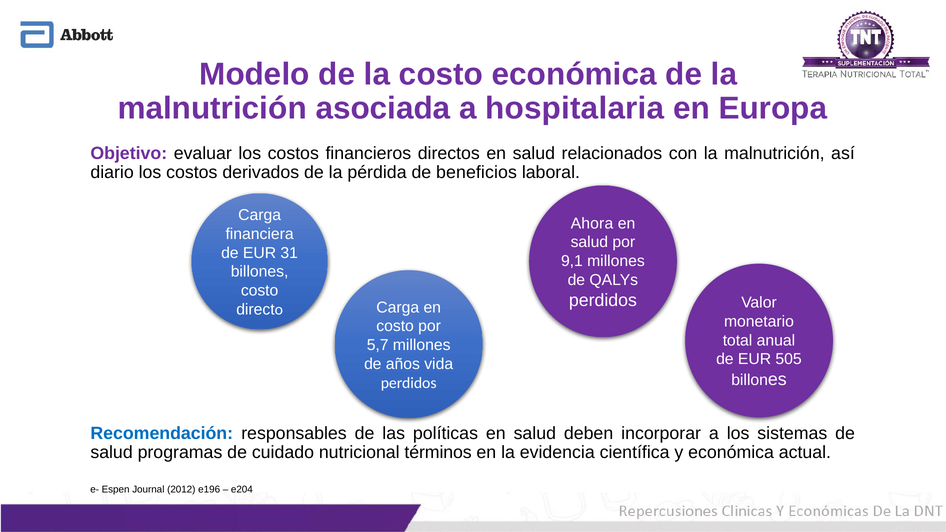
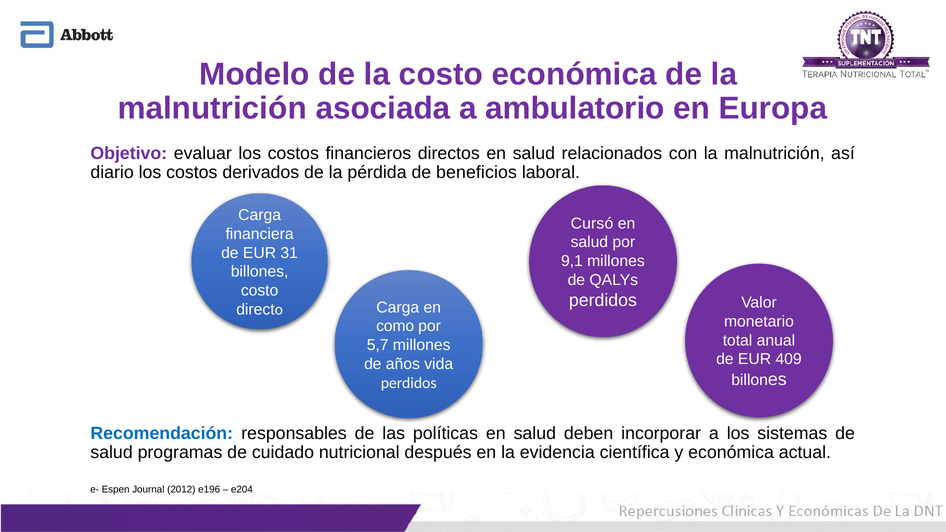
hospitalaria: hospitalaria -> ambulatorio
Ahora: Ahora -> Cursó
costo at (395, 326): costo -> como
505: 505 -> 409
términos: términos -> después
